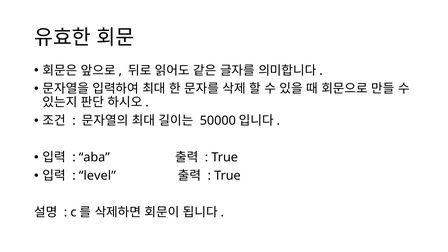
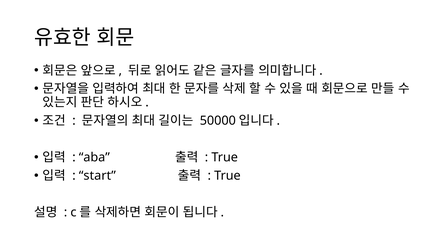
level: level -> start
